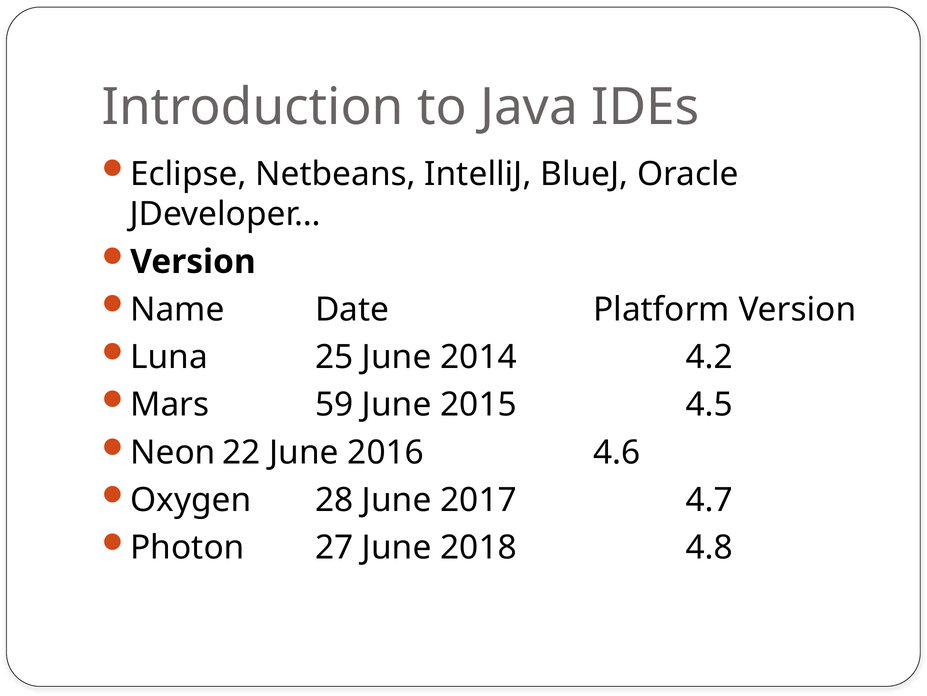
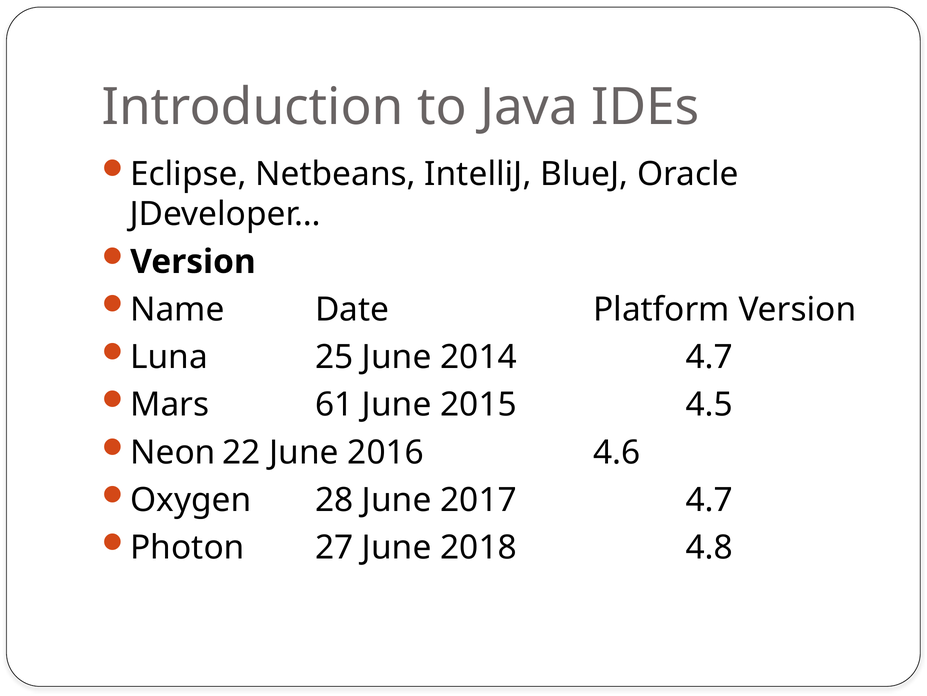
2014 4.2: 4.2 -> 4.7
59: 59 -> 61
